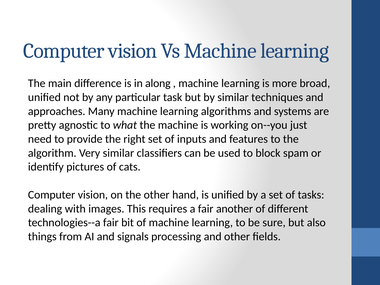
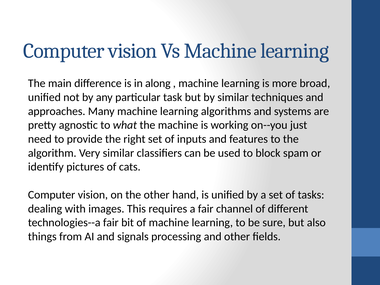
another: another -> channel
